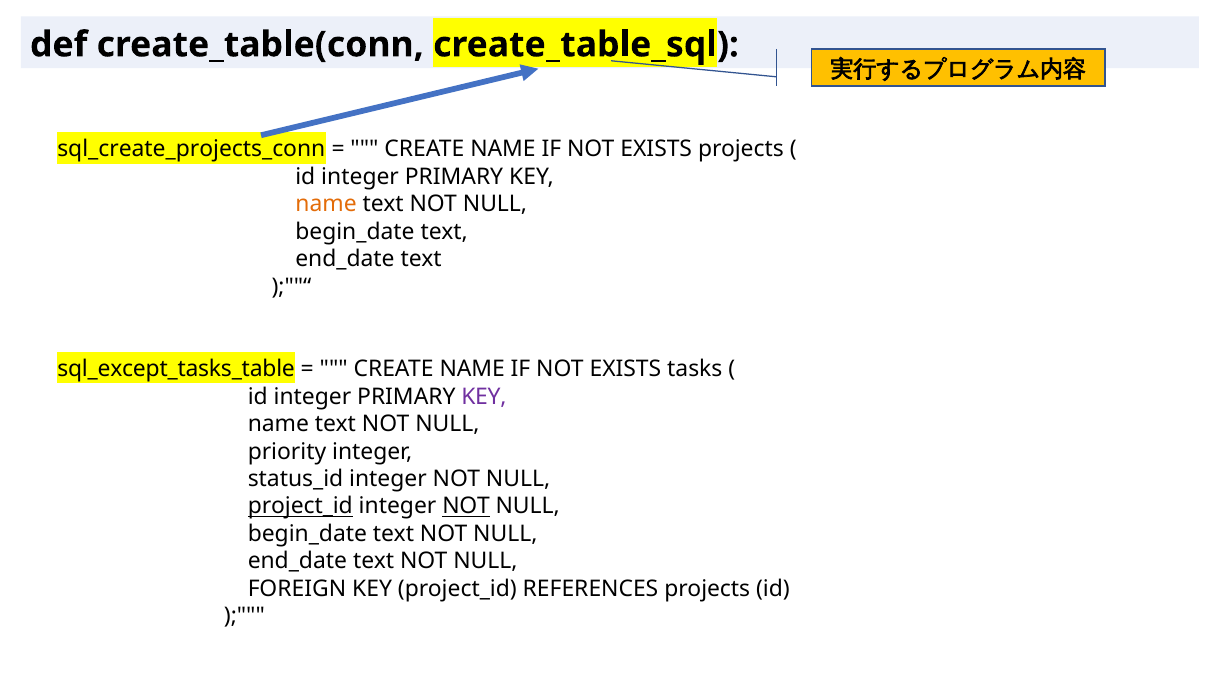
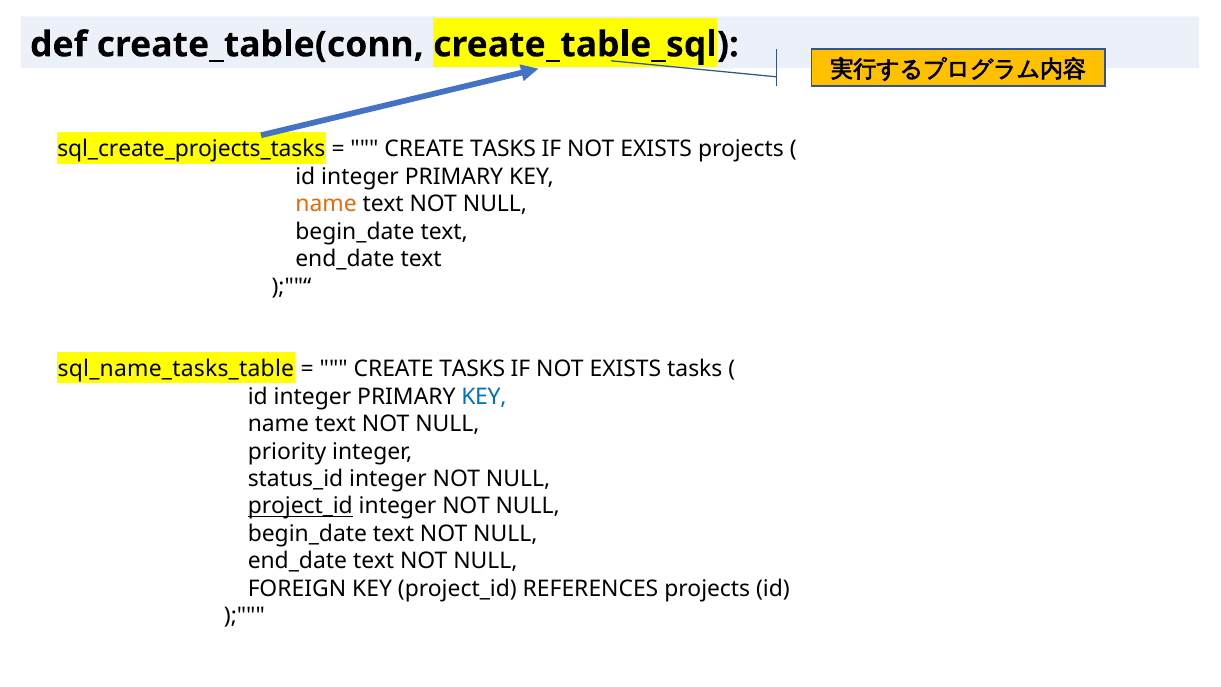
sql_create_projects_conn: sql_create_projects_conn -> sql_create_projects_tasks
NAME at (503, 149): NAME -> TASKS
sql_except_tasks_table: sql_except_tasks_table -> sql_name_tasks_table
NAME at (472, 369): NAME -> TASKS
KEY at (484, 396) colour: purple -> blue
NOT at (466, 506) underline: present -> none
